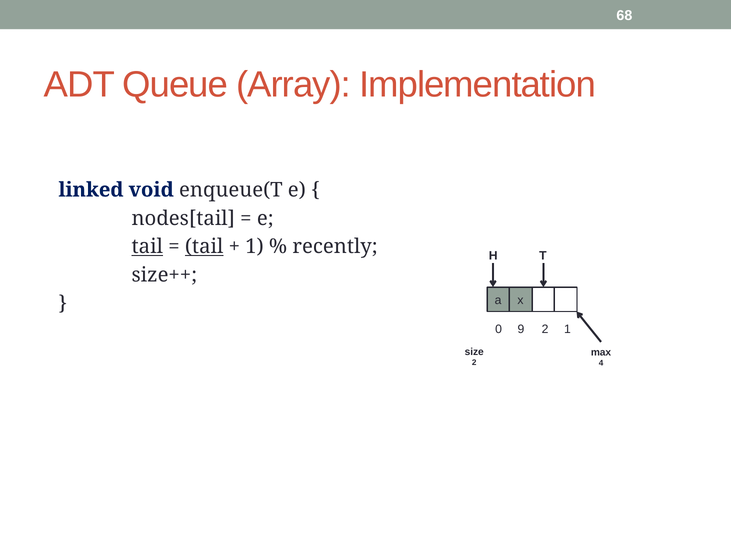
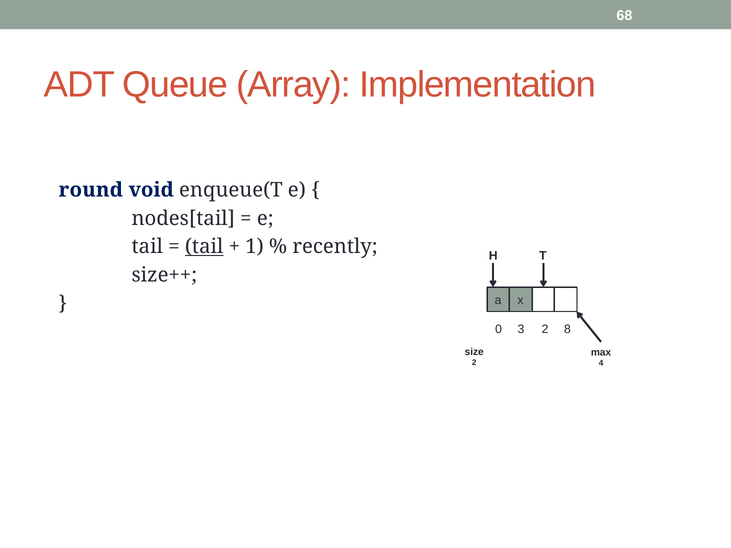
linked: linked -> round
tail at (147, 247) underline: present -> none
9: 9 -> 3
2 1: 1 -> 8
